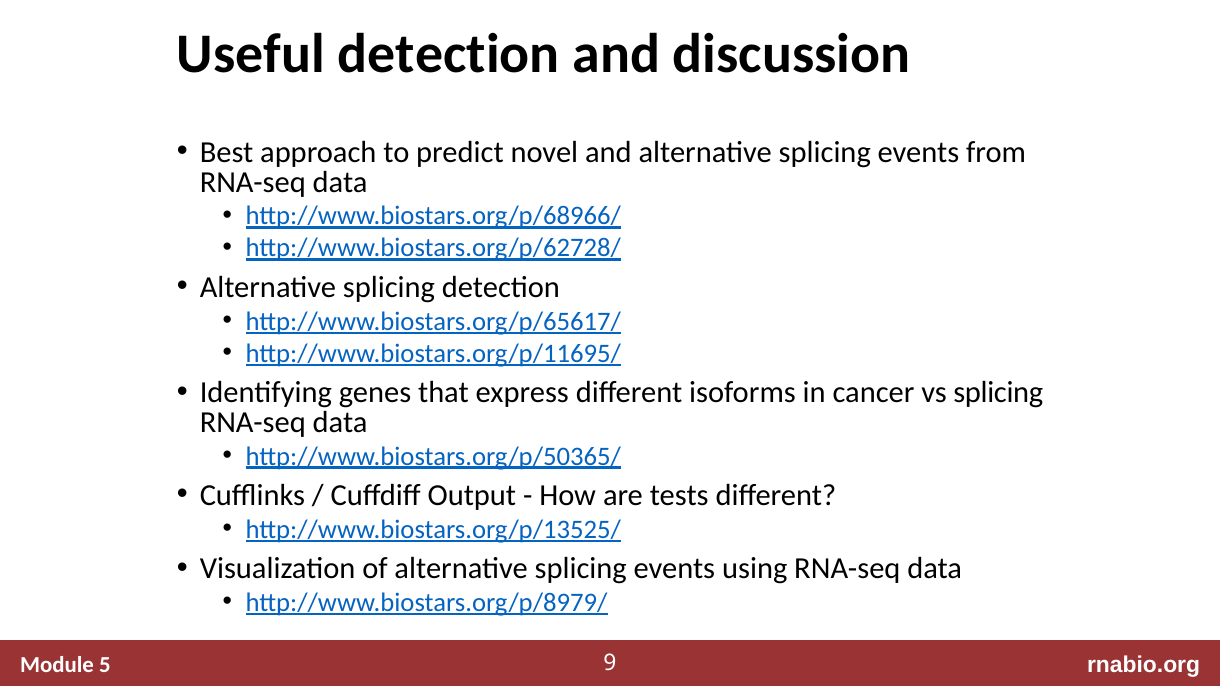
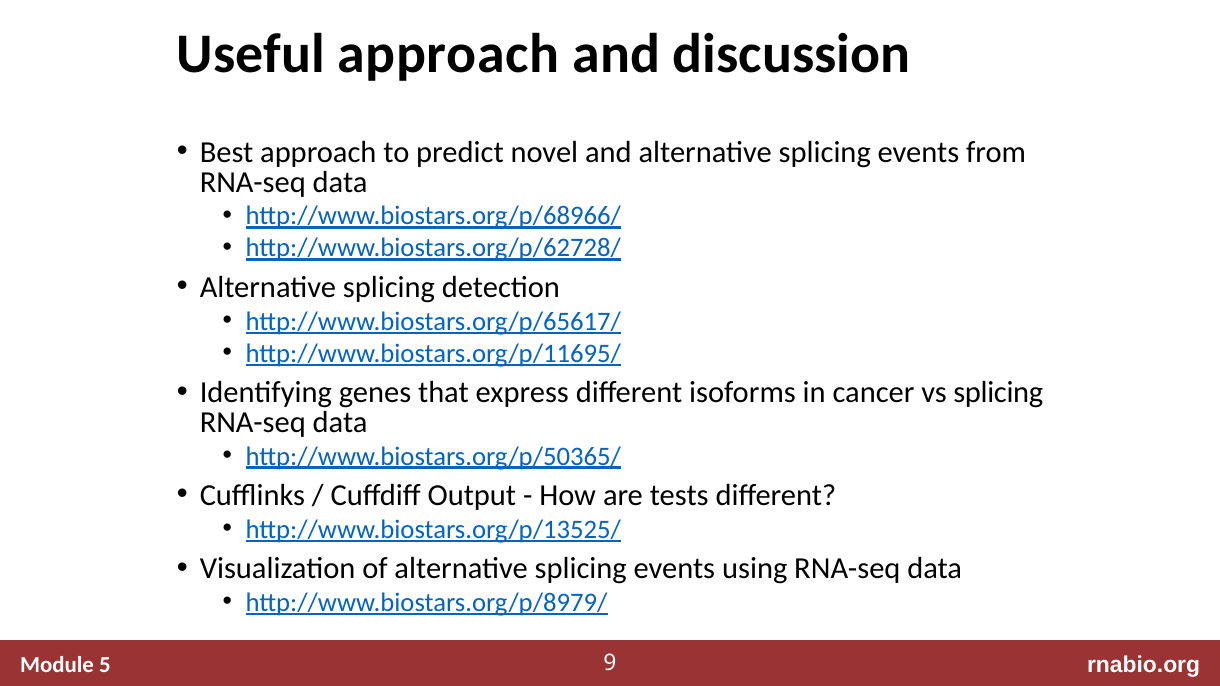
Useful detection: detection -> approach
